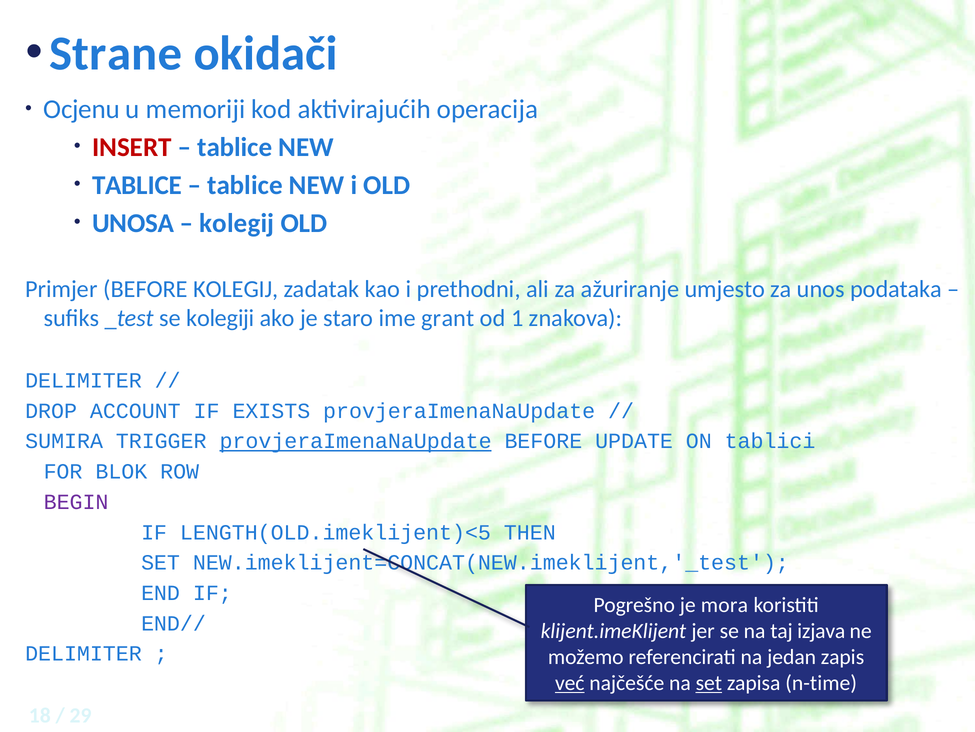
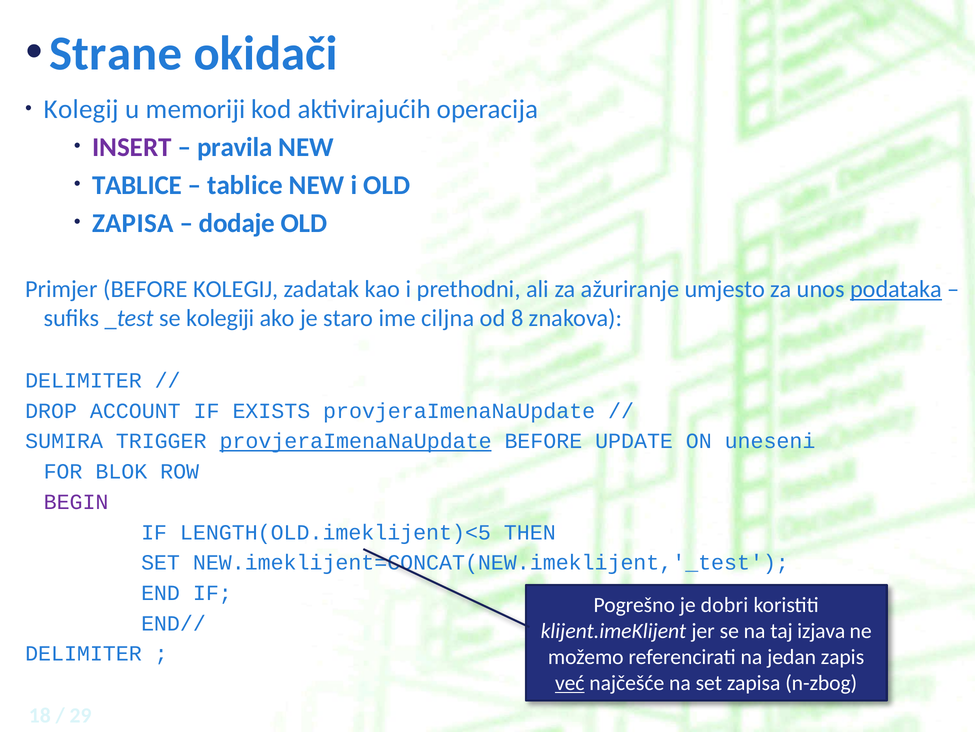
Ocjenu at (82, 109): Ocjenu -> Kolegij
INSERT colour: red -> purple
tablice at (235, 147): tablice -> pravila
UNOSA at (133, 223): UNOSA -> ZAPISA
kolegij at (237, 223): kolegij -> dodaje
podataka underline: none -> present
grant: grant -> ciljna
1: 1 -> 8
tablici: tablici -> uneseni
mora: mora -> dobri
set at (709, 682) underline: present -> none
n-time: n-time -> n-zbog
